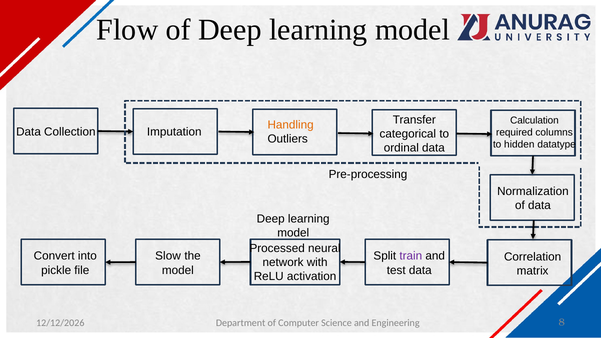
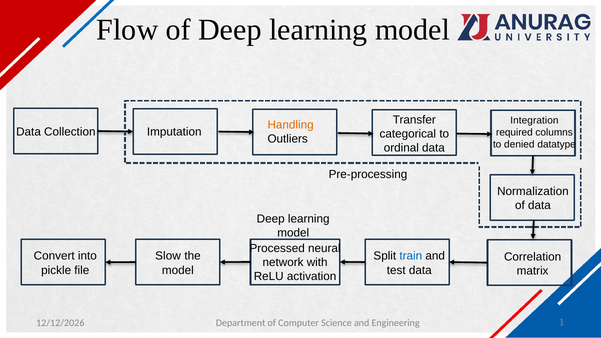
Calculation: Calculation -> Integration
hidden: hidden -> denied
train colour: purple -> blue
8: 8 -> 1
